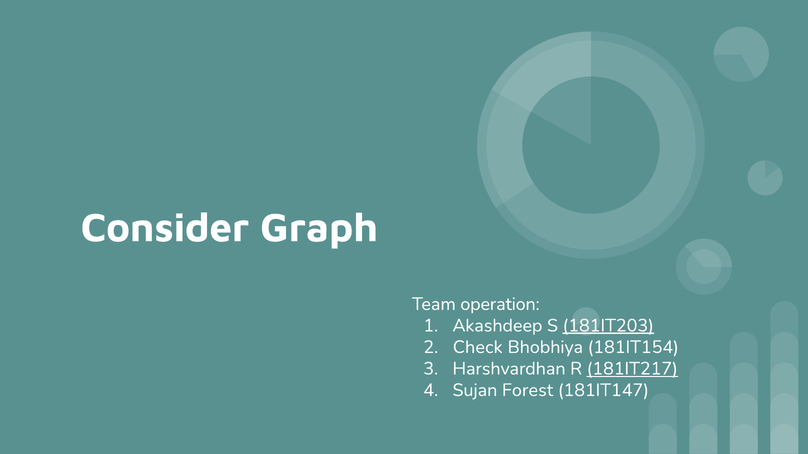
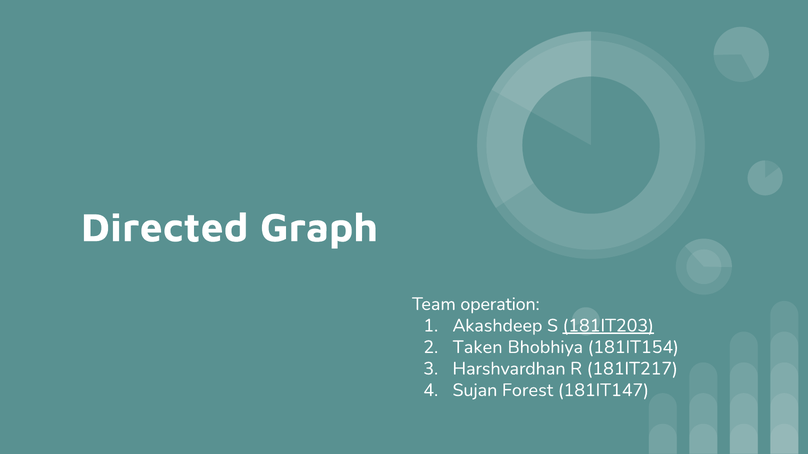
Consider: Consider -> Directed
Check: Check -> Taken
181IT217 underline: present -> none
